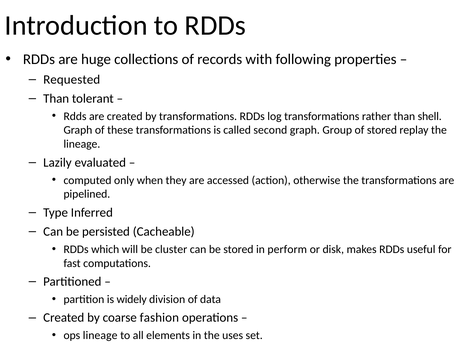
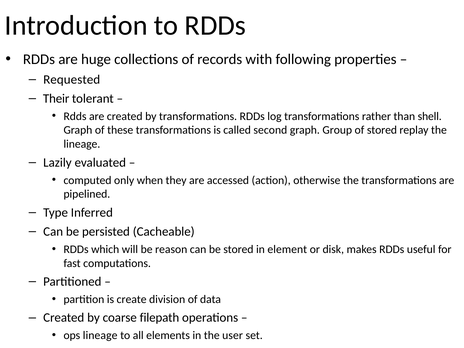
Than at (56, 99): Than -> Their
cluster: cluster -> reason
perform: perform -> element
widely: widely -> create
fashion: fashion -> filepath
uses: uses -> user
